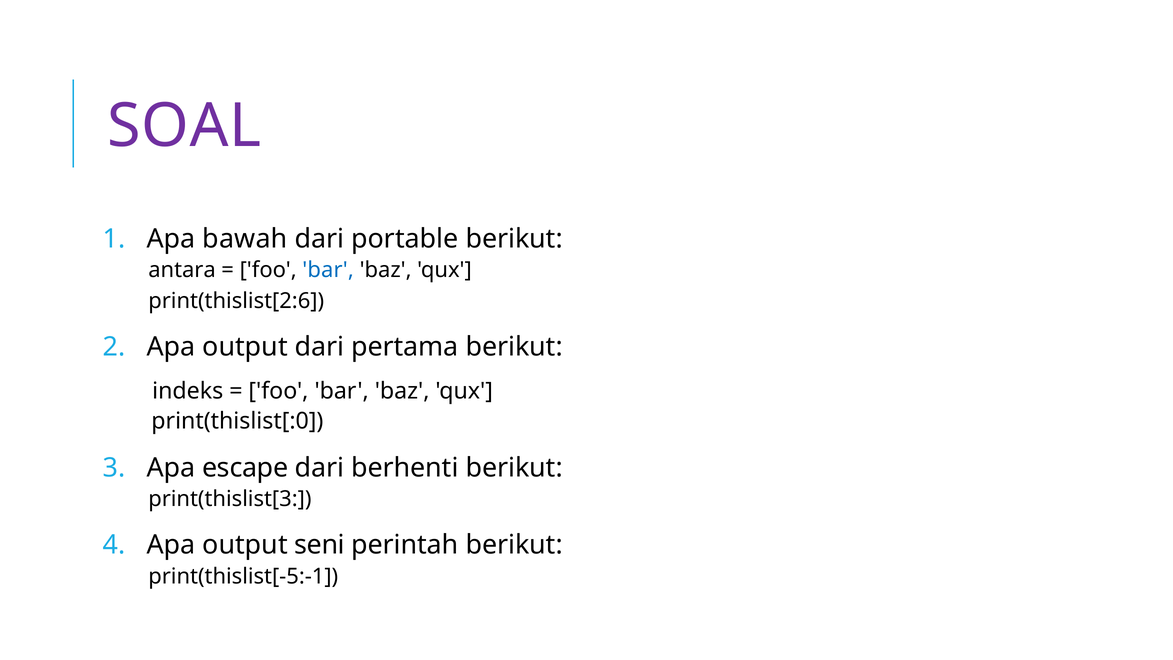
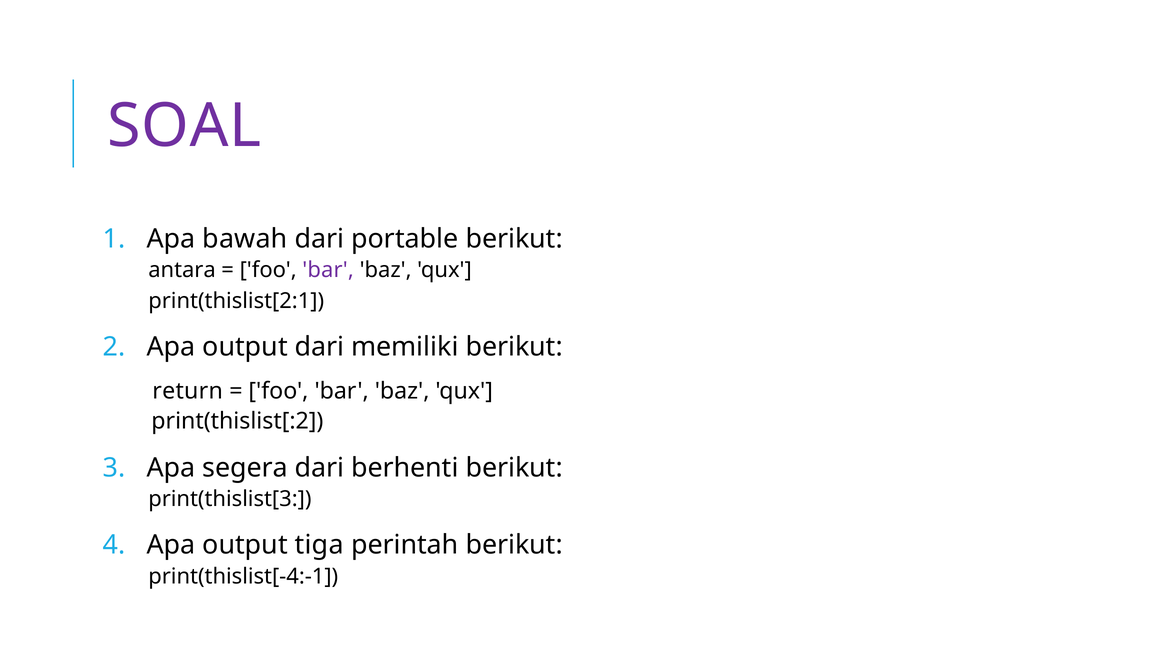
bar at (328, 270) colour: blue -> purple
print(thislist[2:6: print(thislist[2:6 -> print(thislist[2:1
pertama: pertama -> memiliki
indeks: indeks -> return
print(thislist[:0: print(thislist[:0 -> print(thislist[:2
escape: escape -> segera
seni: seni -> tiga
print(thislist[-5:-1: print(thislist[-5:-1 -> print(thislist[-4:-1
